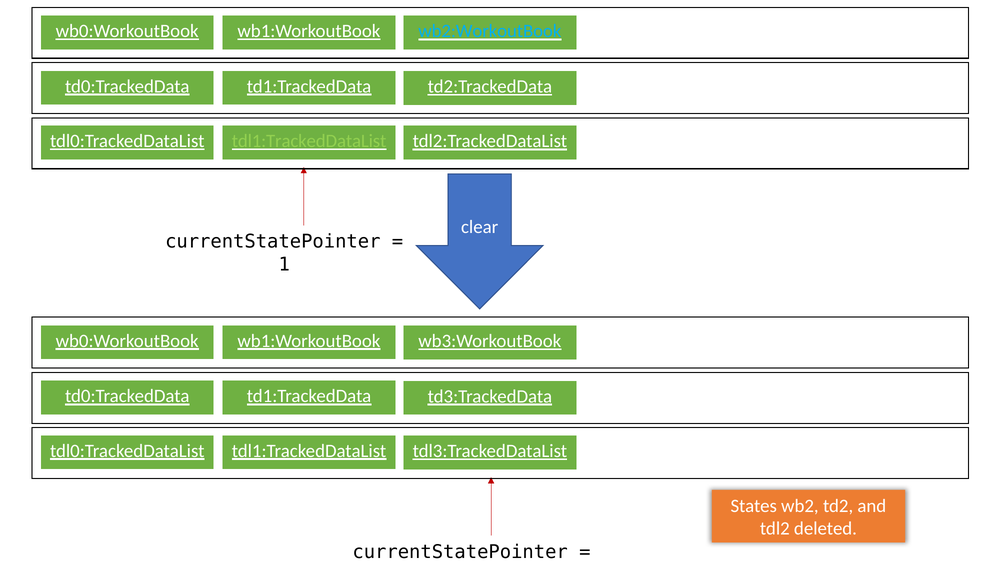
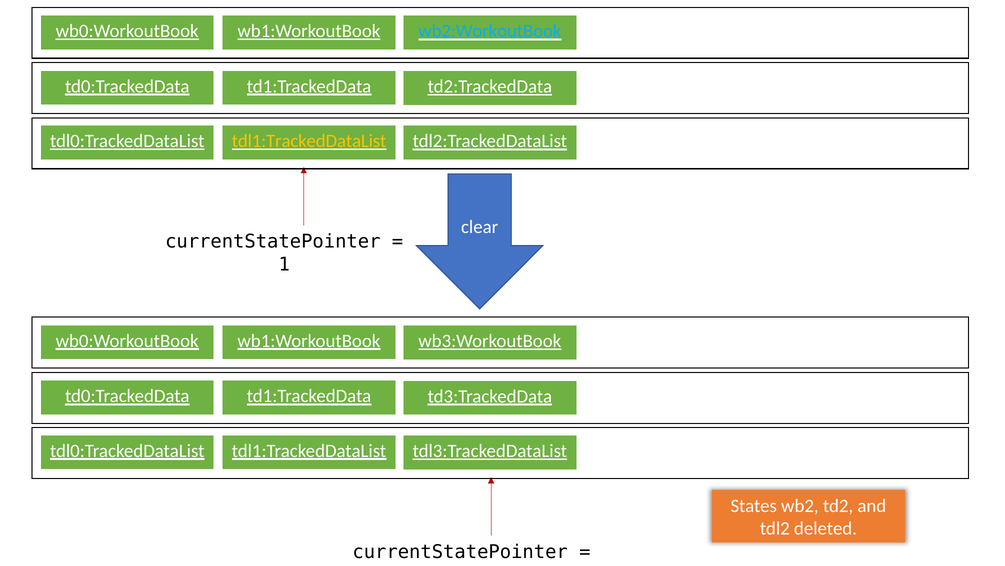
tdl1:TrackedDataList at (309, 141) colour: light green -> yellow
